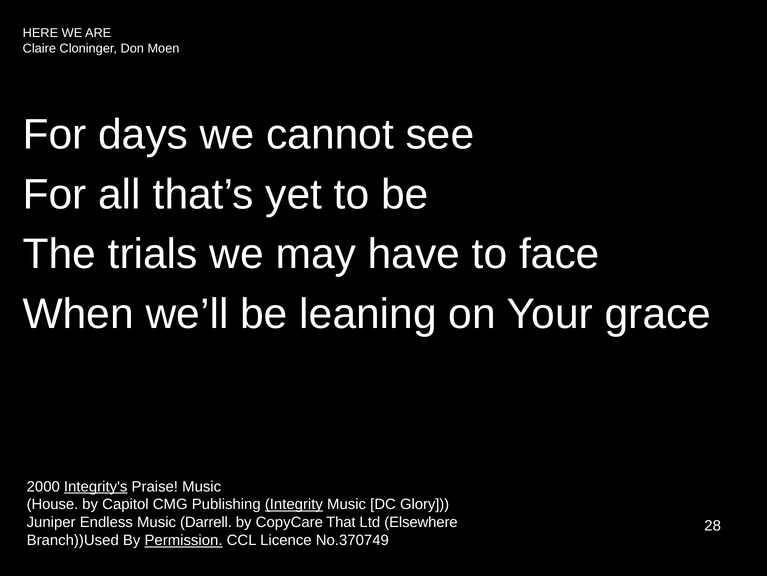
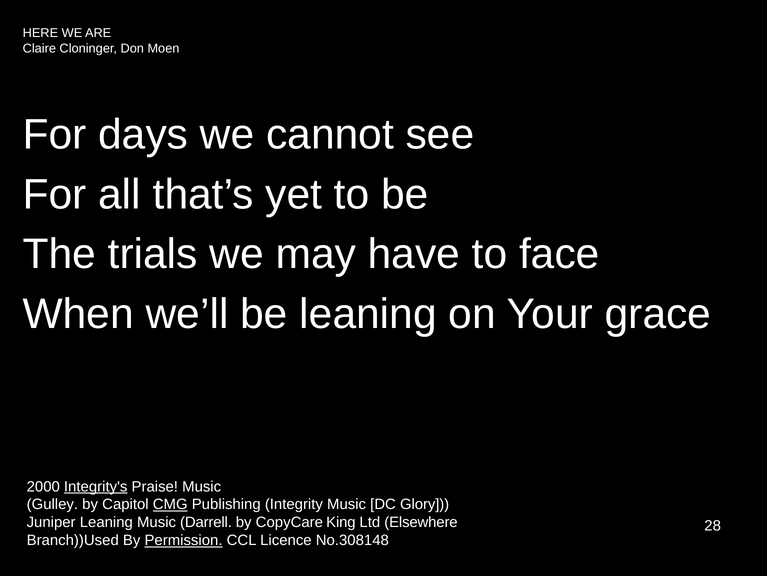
House: House -> Gulley
CMG underline: none -> present
Integrity underline: present -> none
Juniper Endless: Endless -> Leaning
That: That -> King
No.370749: No.370749 -> No.308148
